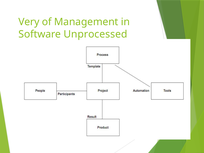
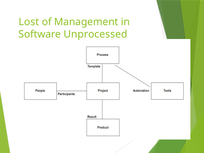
Very: Very -> Lost
